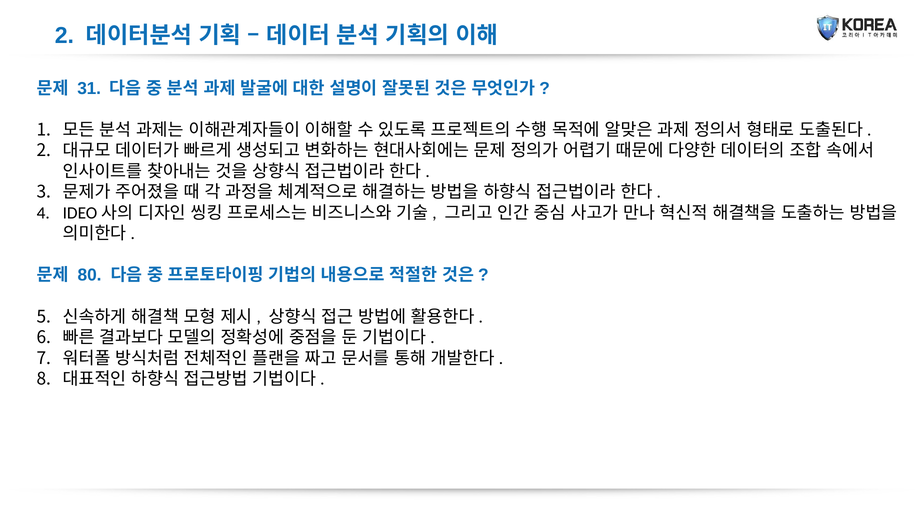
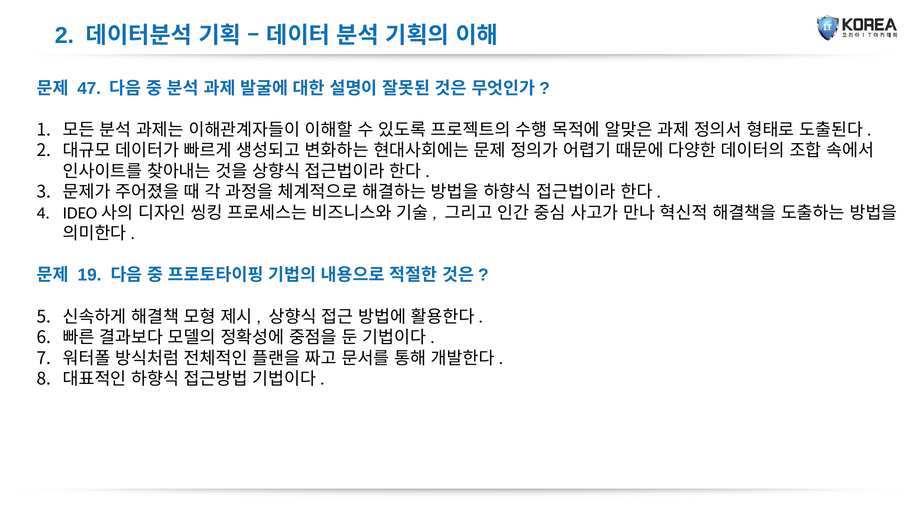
31: 31 -> 47
80: 80 -> 19
